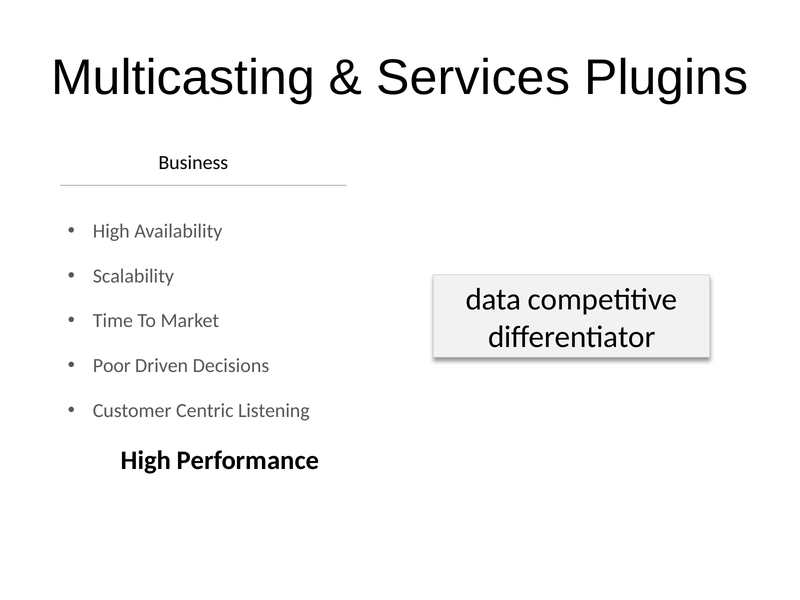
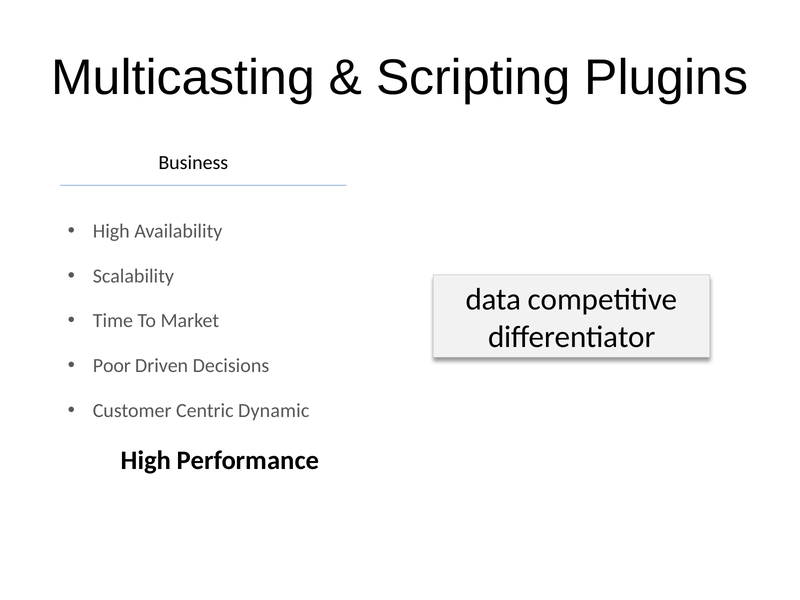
Services: Services -> Scripting
Listening: Listening -> Dynamic
